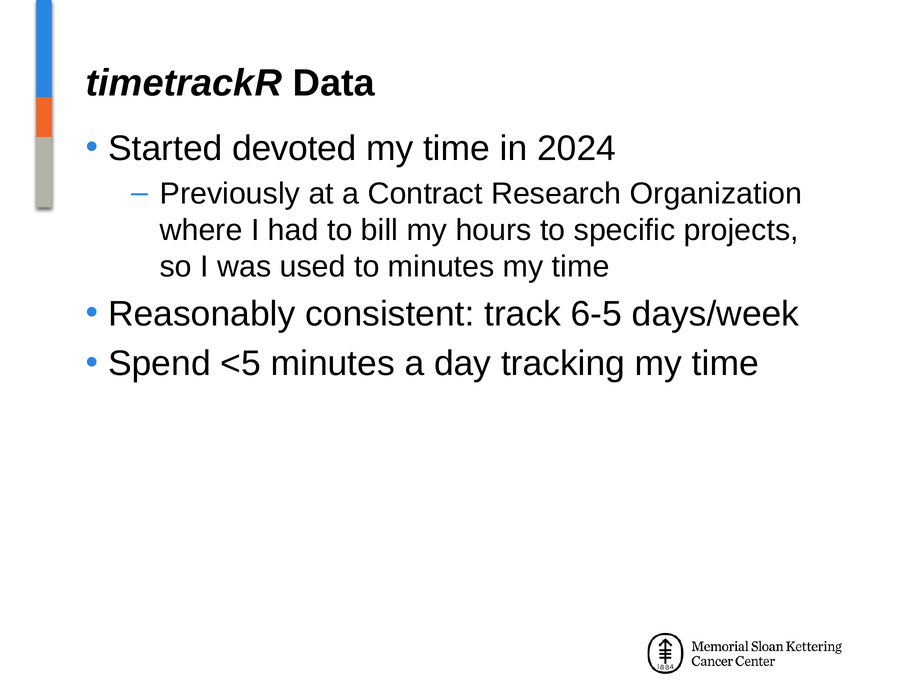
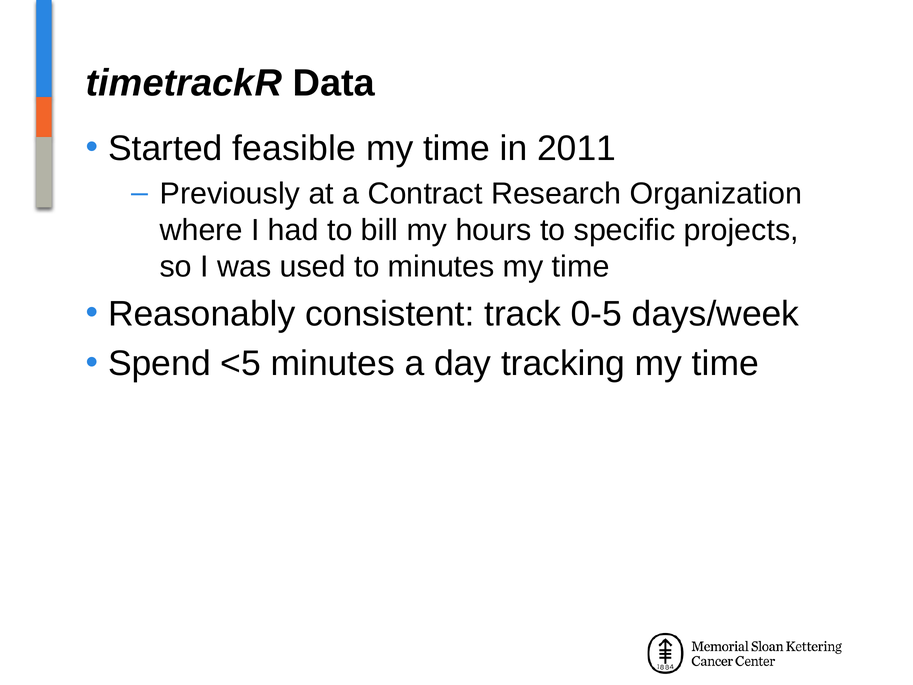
devoted: devoted -> feasible
2024: 2024 -> 2011
6-5: 6-5 -> 0-5
